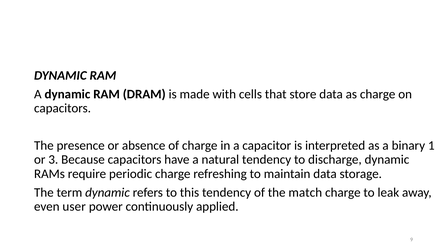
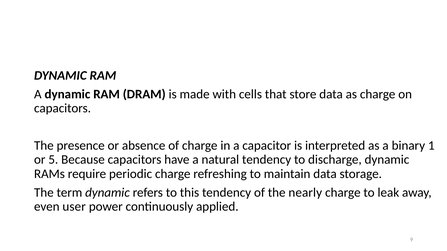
3: 3 -> 5
match: match -> nearly
